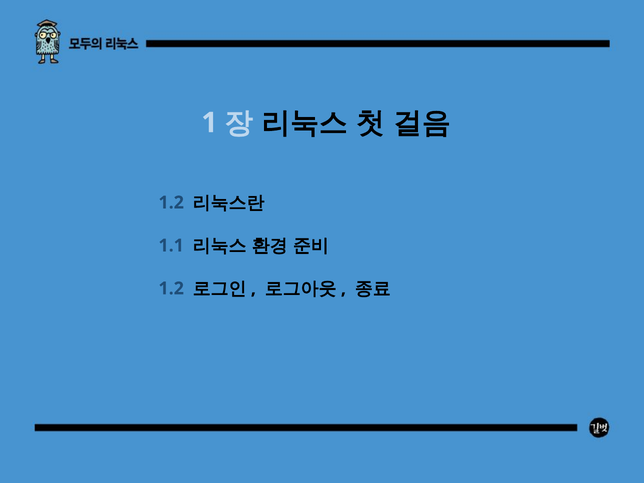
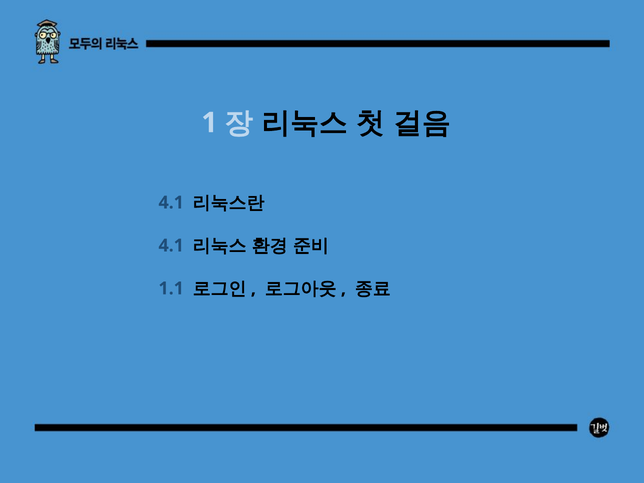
1.2 at (171, 203): 1.2 -> 4.1
1.1 at (171, 246): 1.1 -> 4.1
1.2 at (171, 288): 1.2 -> 1.1
